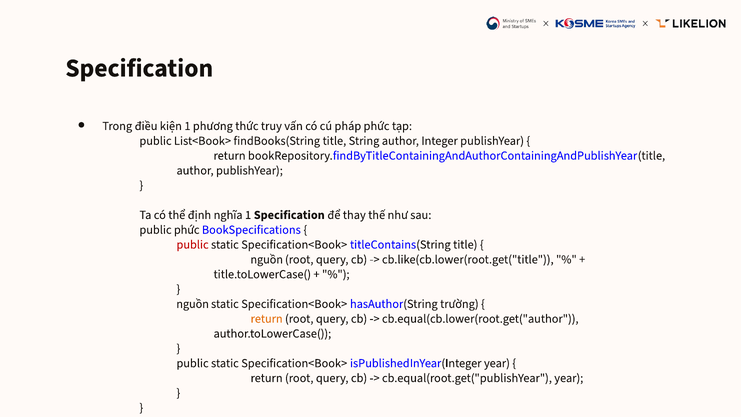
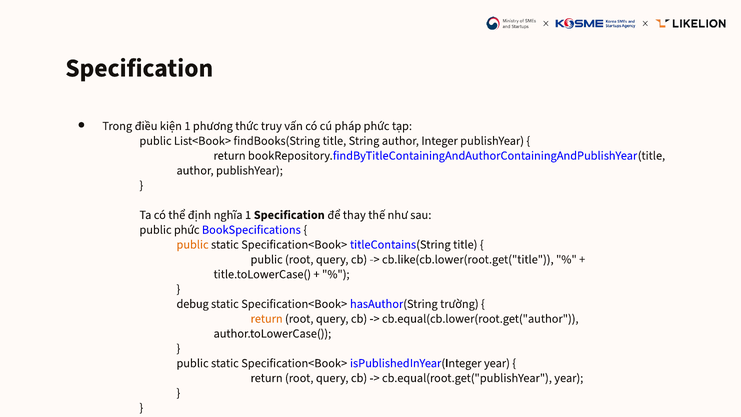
public at (193, 244) colour: red -> orange
nguồn at (267, 259): nguồn -> public
nguồn at (193, 304): nguồn -> debug
